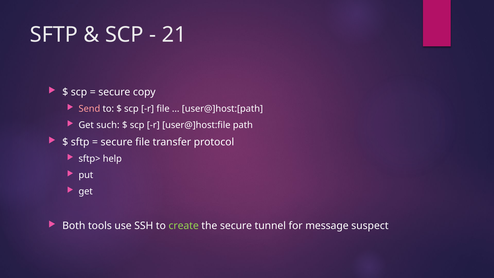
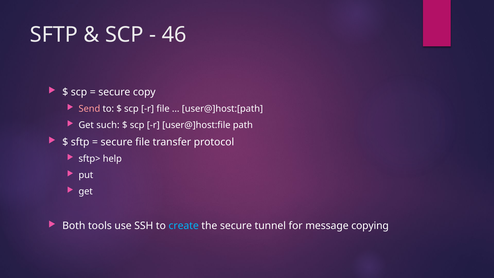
21: 21 -> 46
create colour: light green -> light blue
suspect: suspect -> copying
